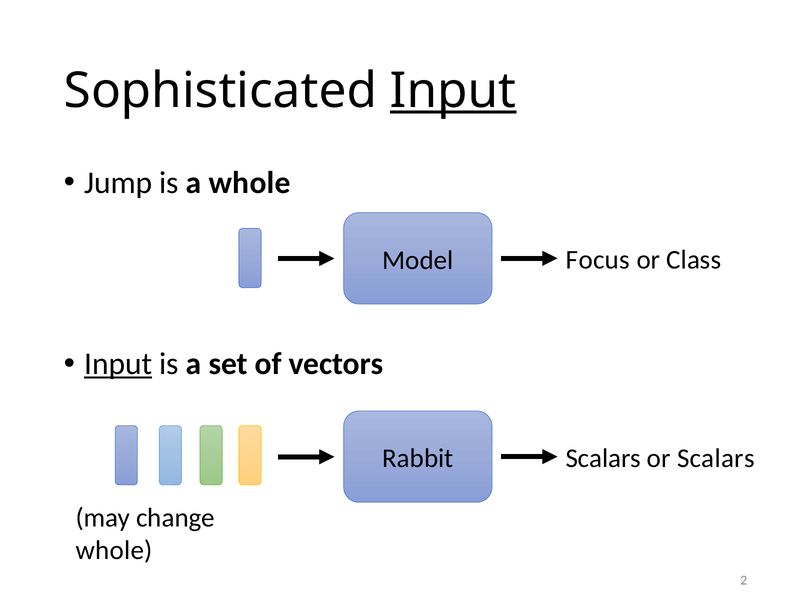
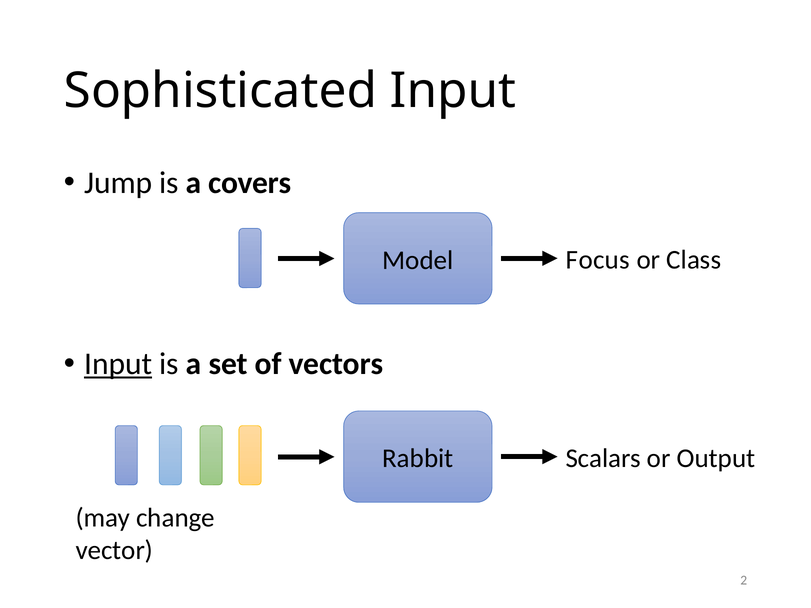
Input at (453, 91) underline: present -> none
a whole: whole -> covers
or Scalars: Scalars -> Output
whole at (114, 551): whole -> vector
